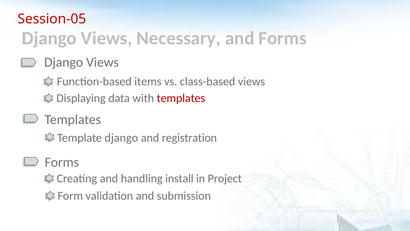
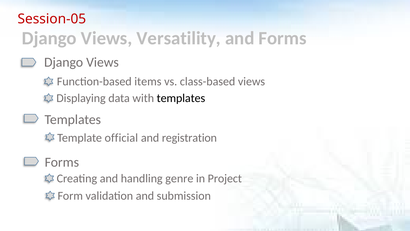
Necessary: Necessary -> Versatility
templates at (181, 98) colour: red -> black
Template django: django -> official
install: install -> genre
